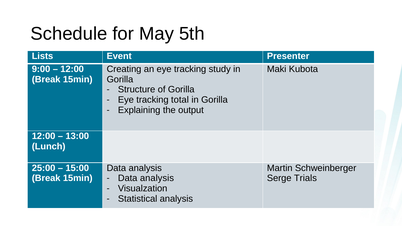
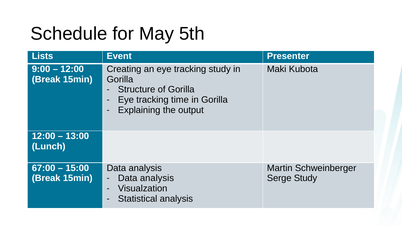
total: total -> time
25:00: 25:00 -> 67:00
Serge Trials: Trials -> Study
